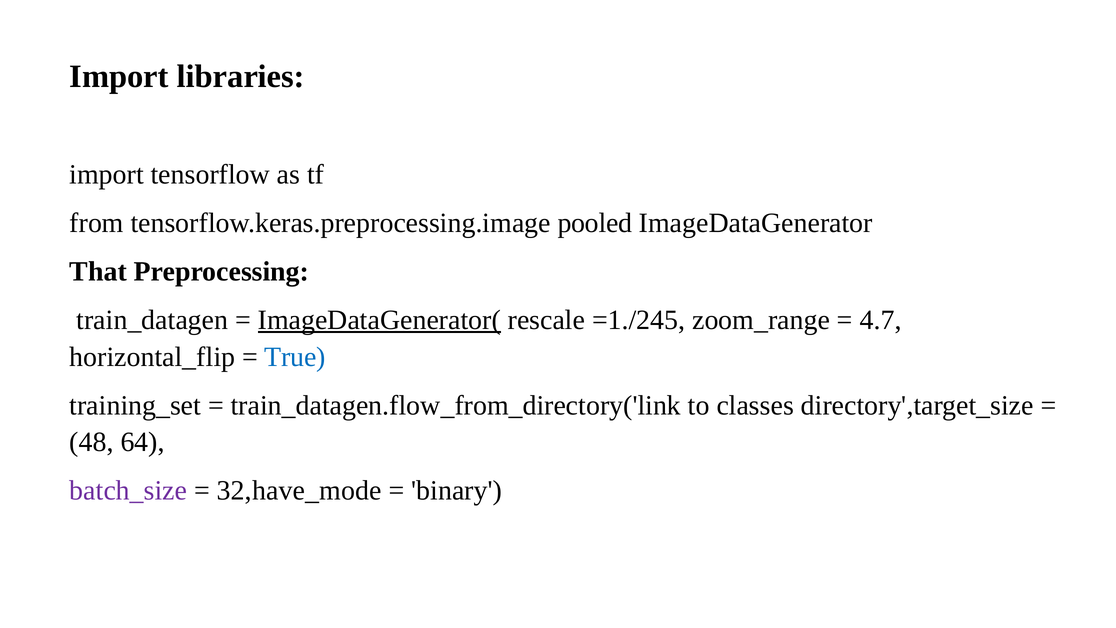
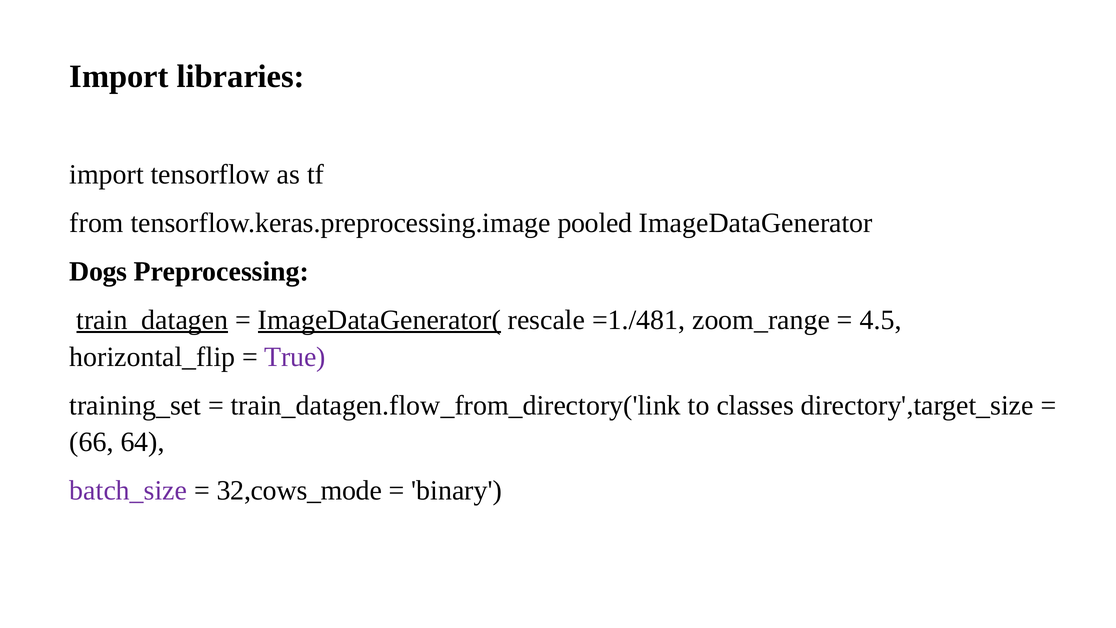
That: That -> Dogs
train_datagen underline: none -> present
=1./245: =1./245 -> =1./481
4.7: 4.7 -> 4.5
True colour: blue -> purple
48: 48 -> 66
32,have_mode: 32,have_mode -> 32,cows_mode
